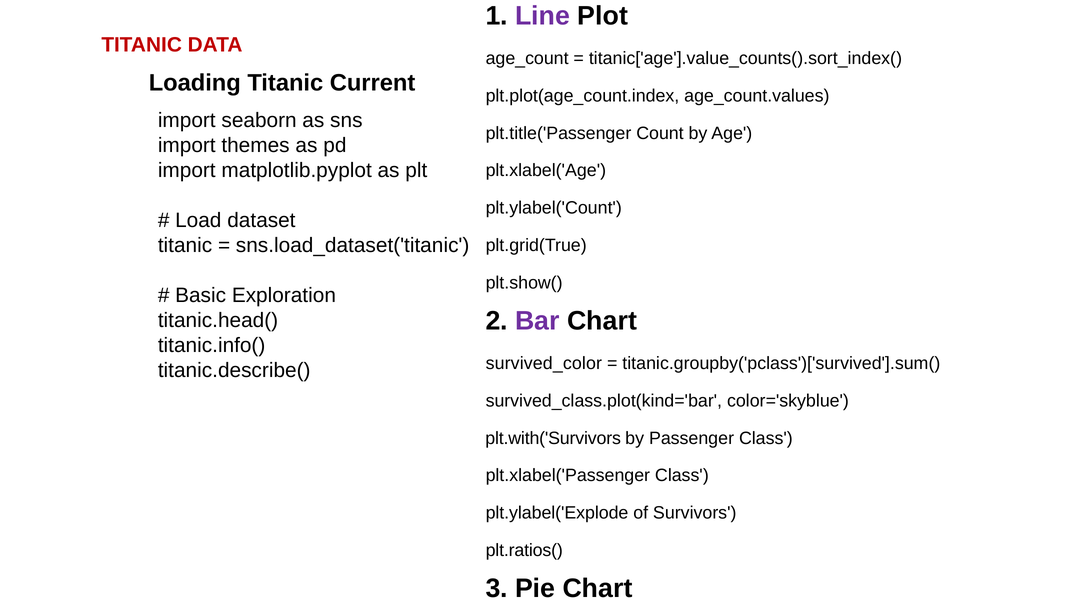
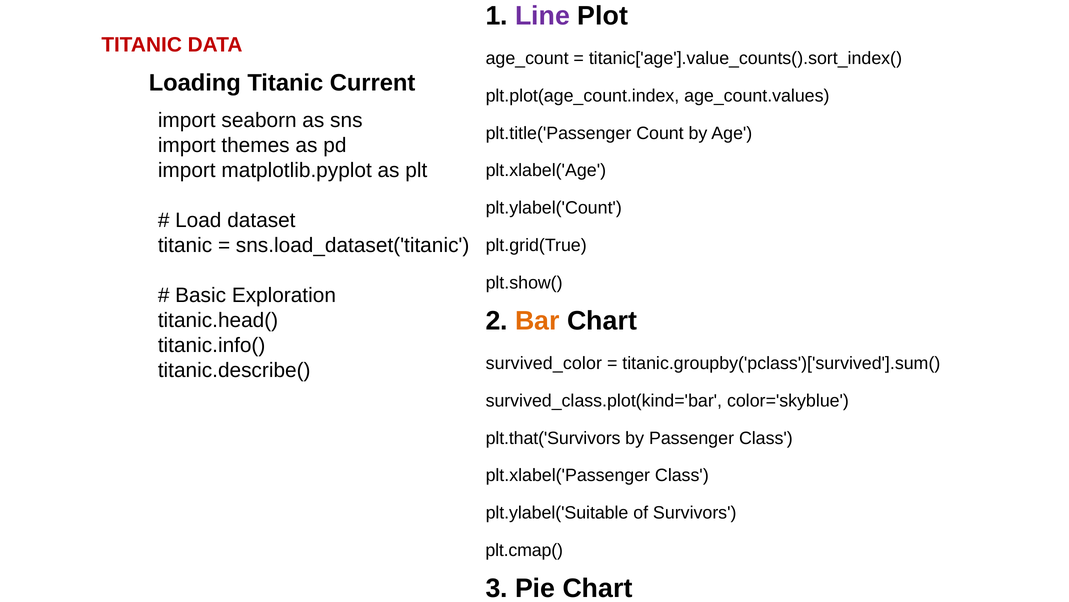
Bar colour: purple -> orange
plt.with('Survivors: plt.with('Survivors -> plt.that('Survivors
plt.ylabel('Explode: plt.ylabel('Explode -> plt.ylabel('Suitable
plt.ratios(: plt.ratios( -> plt.cmap(
